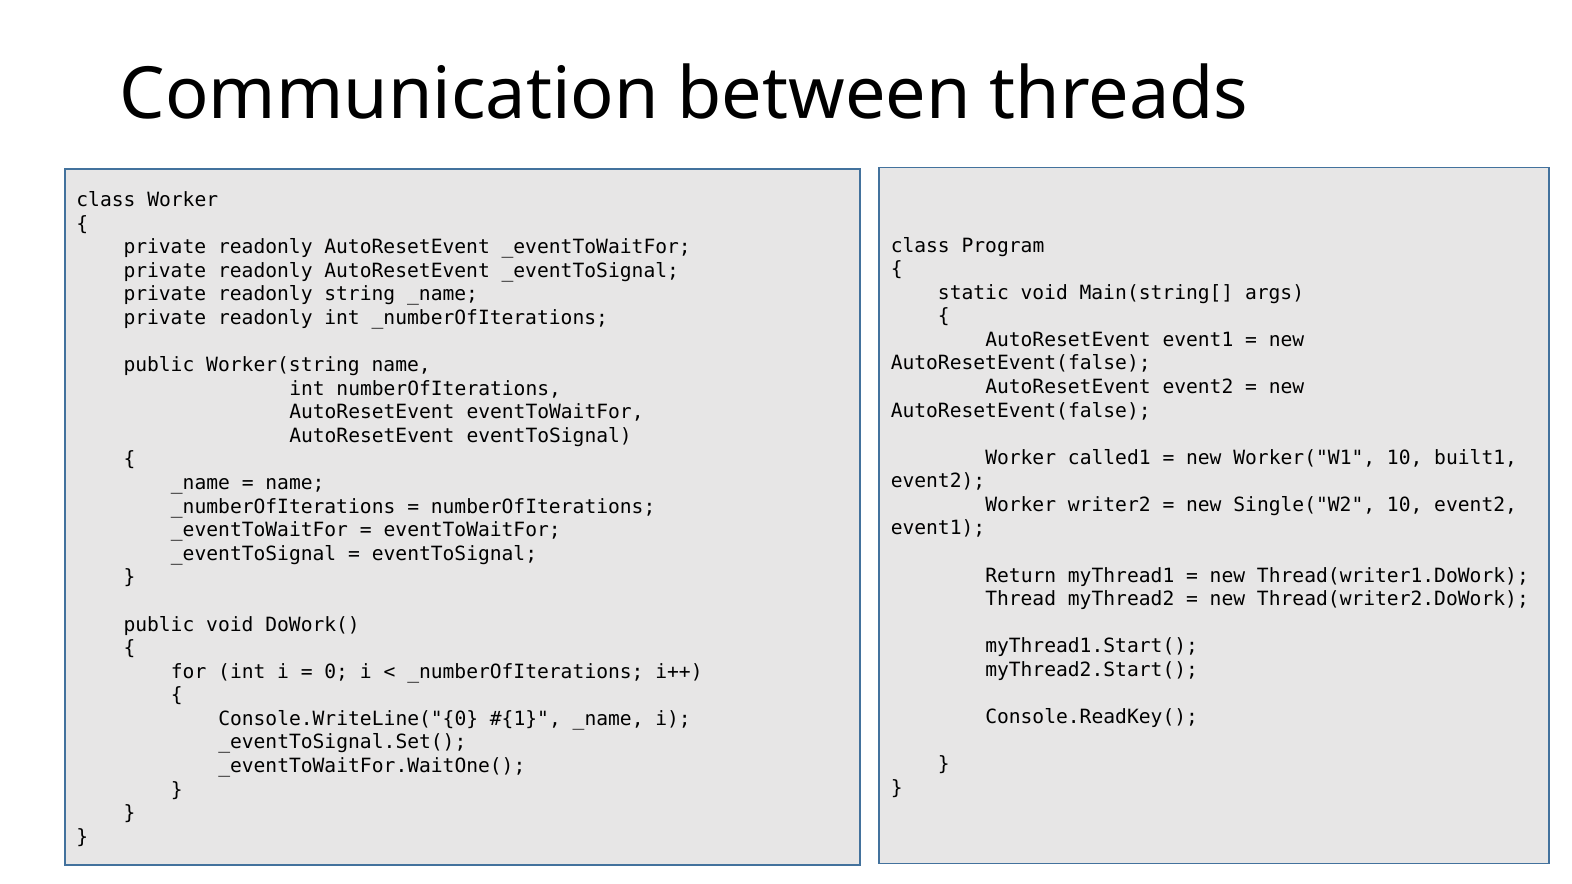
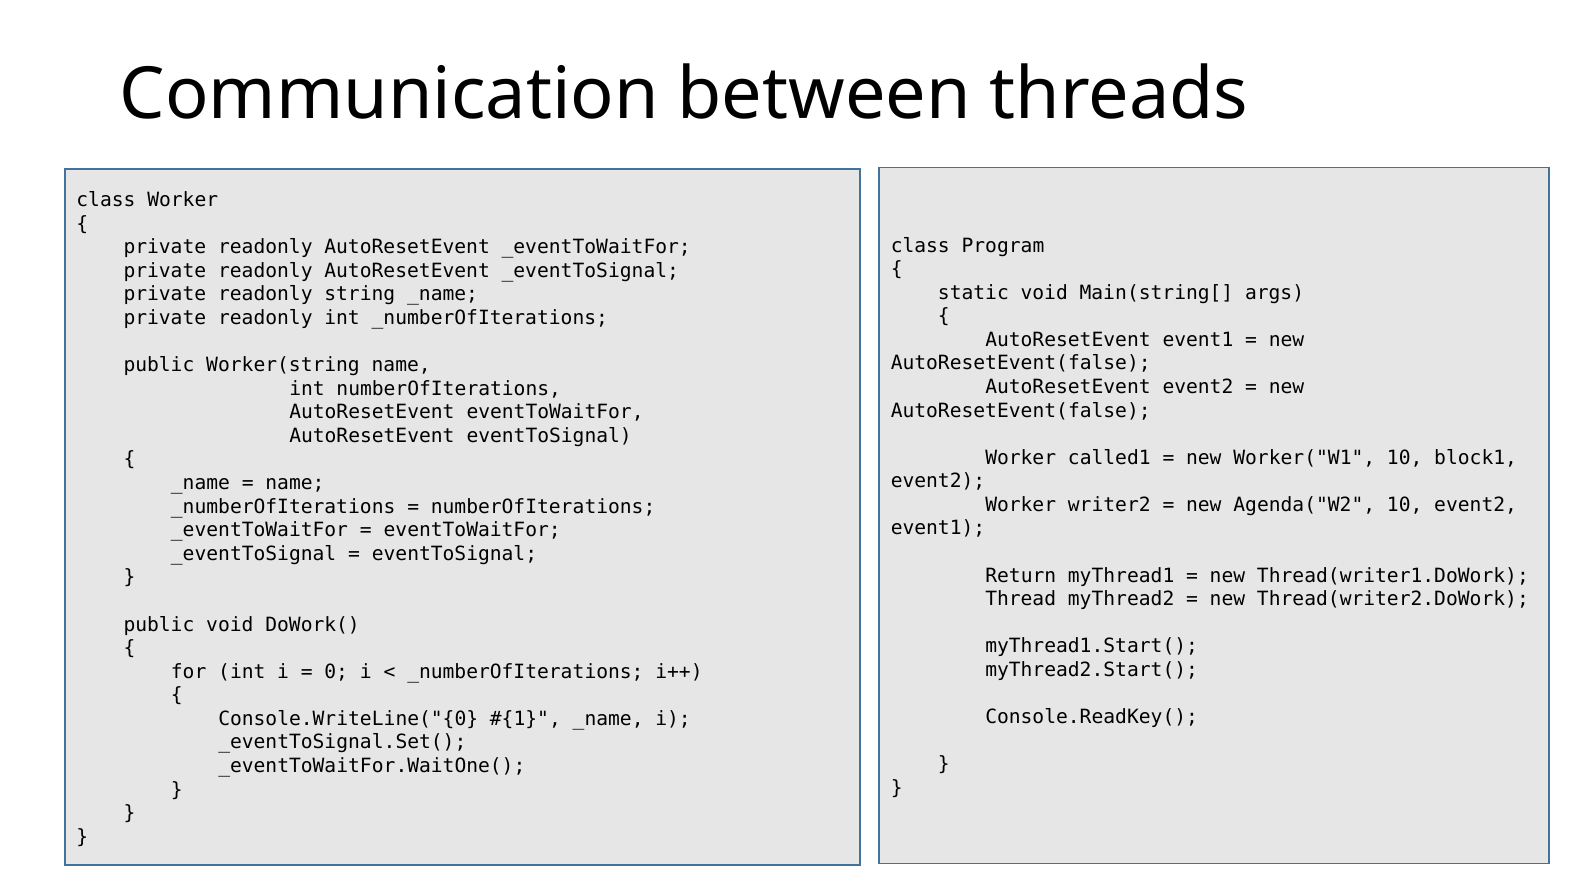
built1: built1 -> block1
Single("W2: Single("W2 -> Agenda("W2
